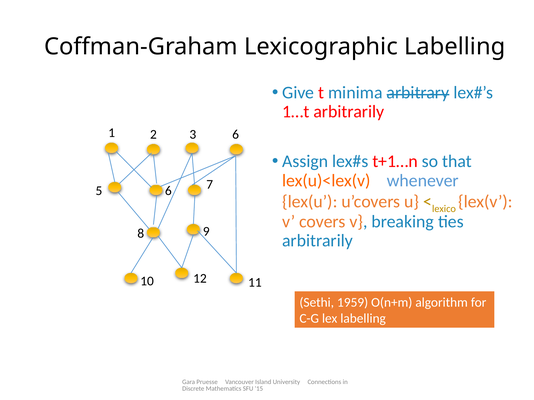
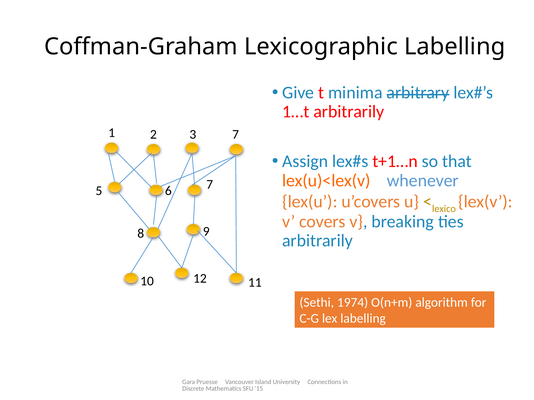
3 6: 6 -> 7
1959: 1959 -> 1974
